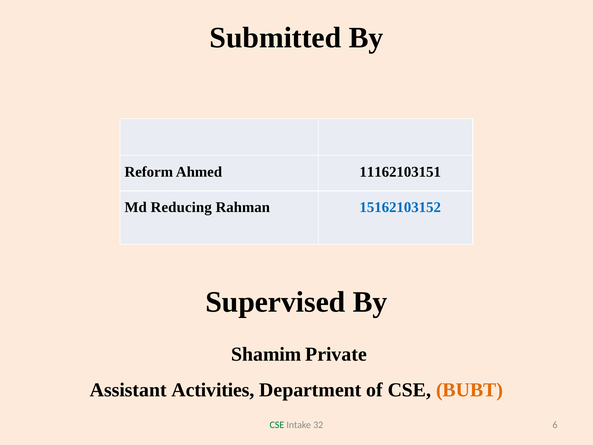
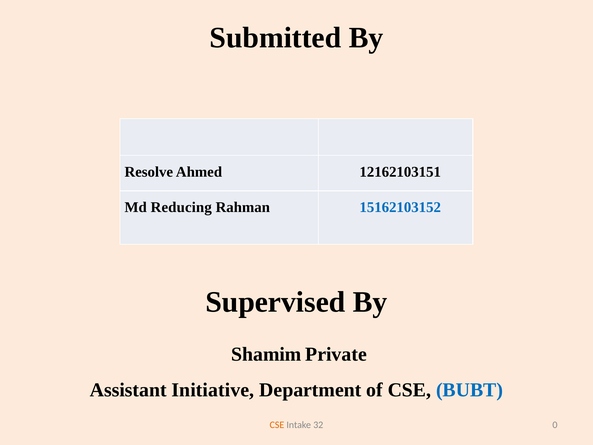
Reform: Reform -> Resolve
11162103151: 11162103151 -> 12162103151
Activities: Activities -> Initiative
BUBT colour: orange -> blue
CSE at (277, 425) colour: green -> orange
6: 6 -> 0
